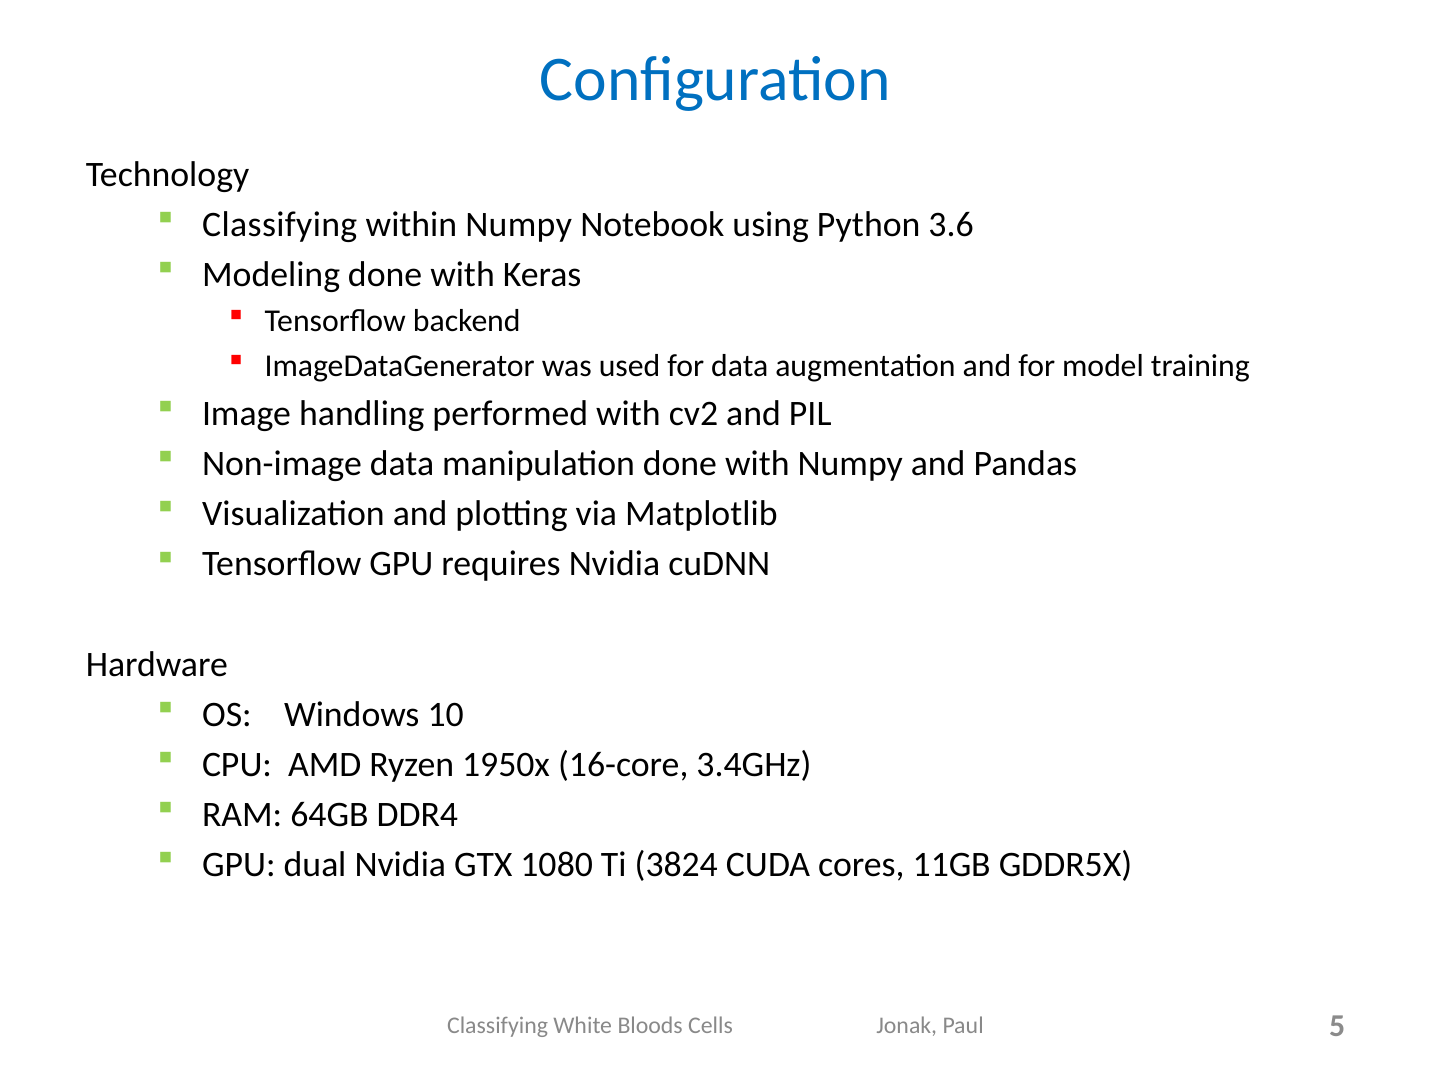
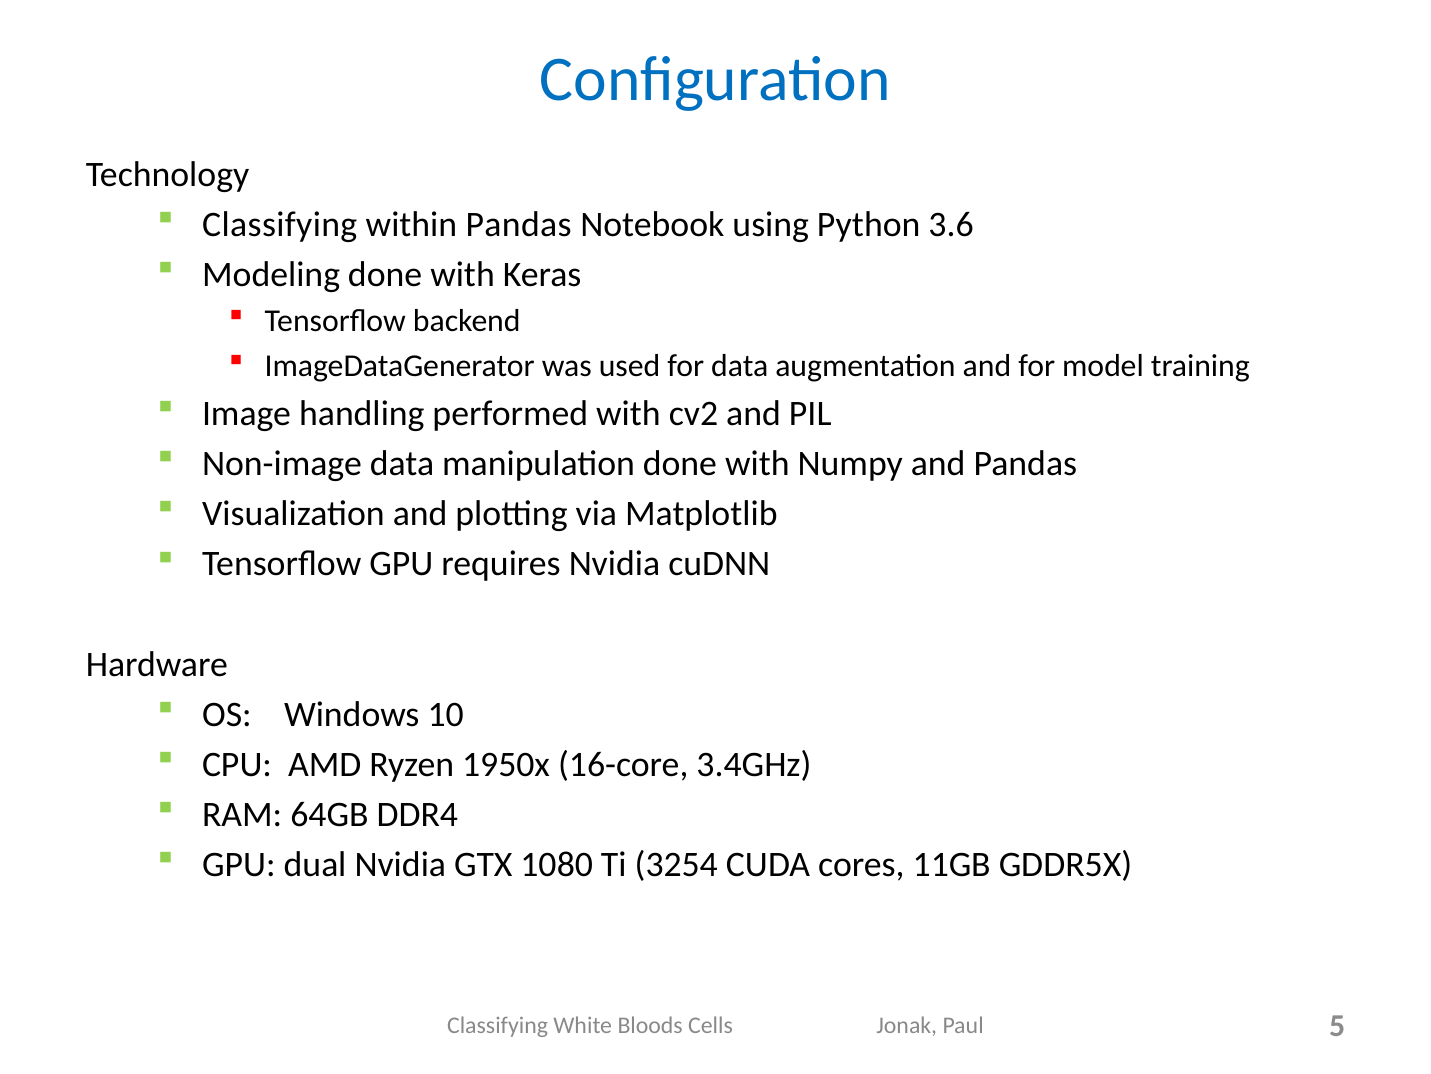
within Numpy: Numpy -> Pandas
3824: 3824 -> 3254
